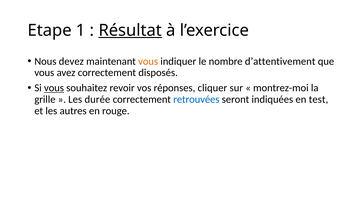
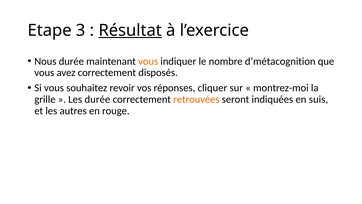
1: 1 -> 3
Nous devez: devez -> durée
d’attentivement: d’attentivement -> d’métacognition
vous at (54, 88) underline: present -> none
retrouvées colour: blue -> orange
test: test -> suis
